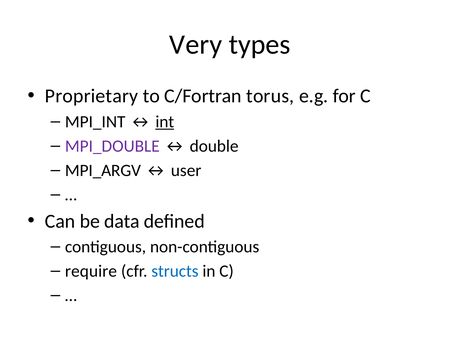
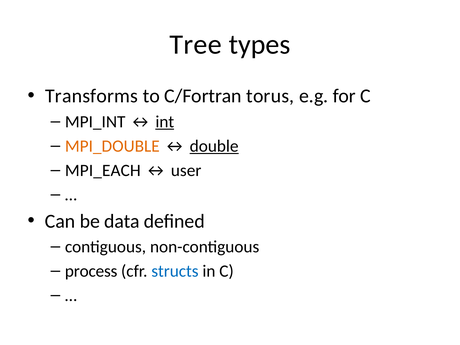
Very: Very -> Tree
Proprietary: Proprietary -> Transforms
MPI_DOUBLE colour: purple -> orange
double underline: none -> present
MPI_ARGV: MPI_ARGV -> MPI_EACH
require: require -> process
